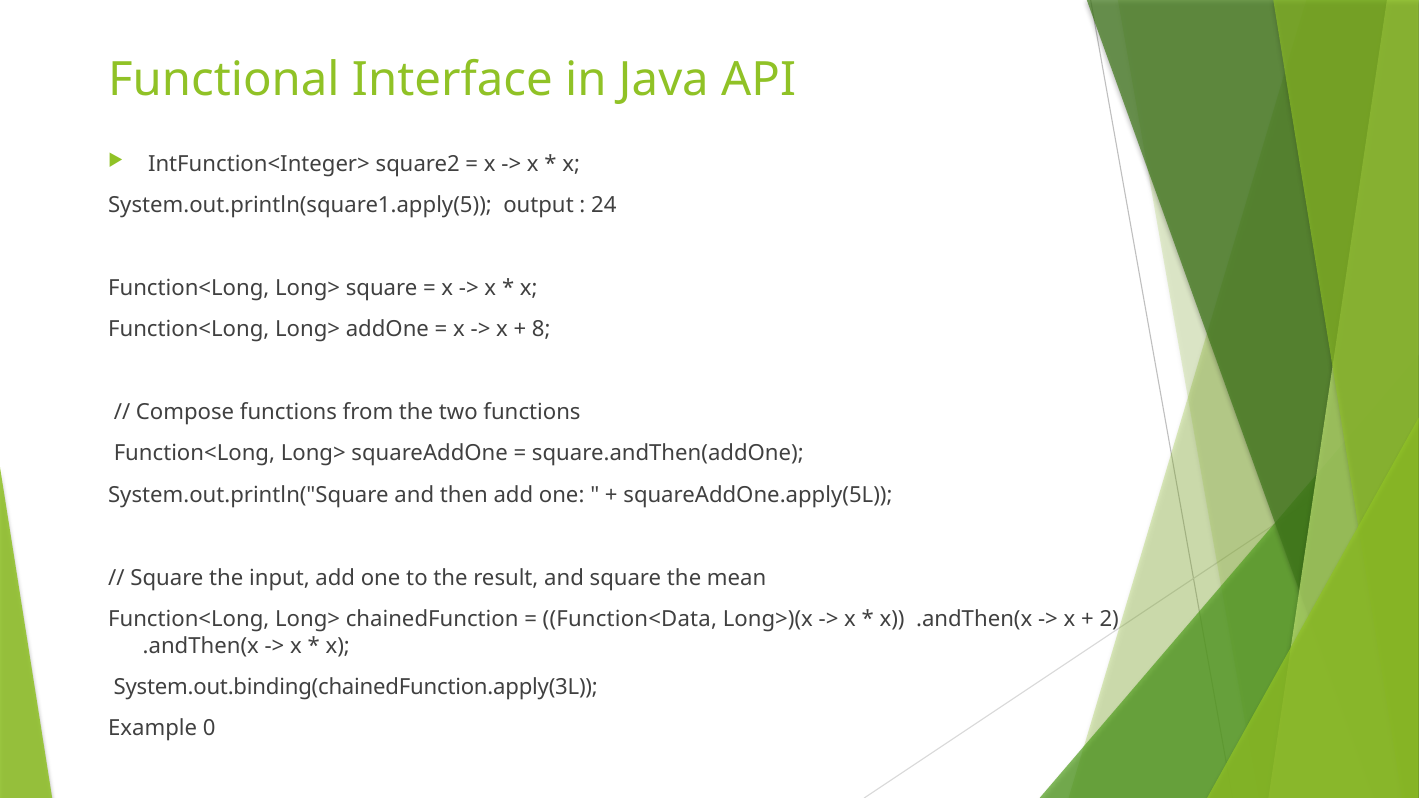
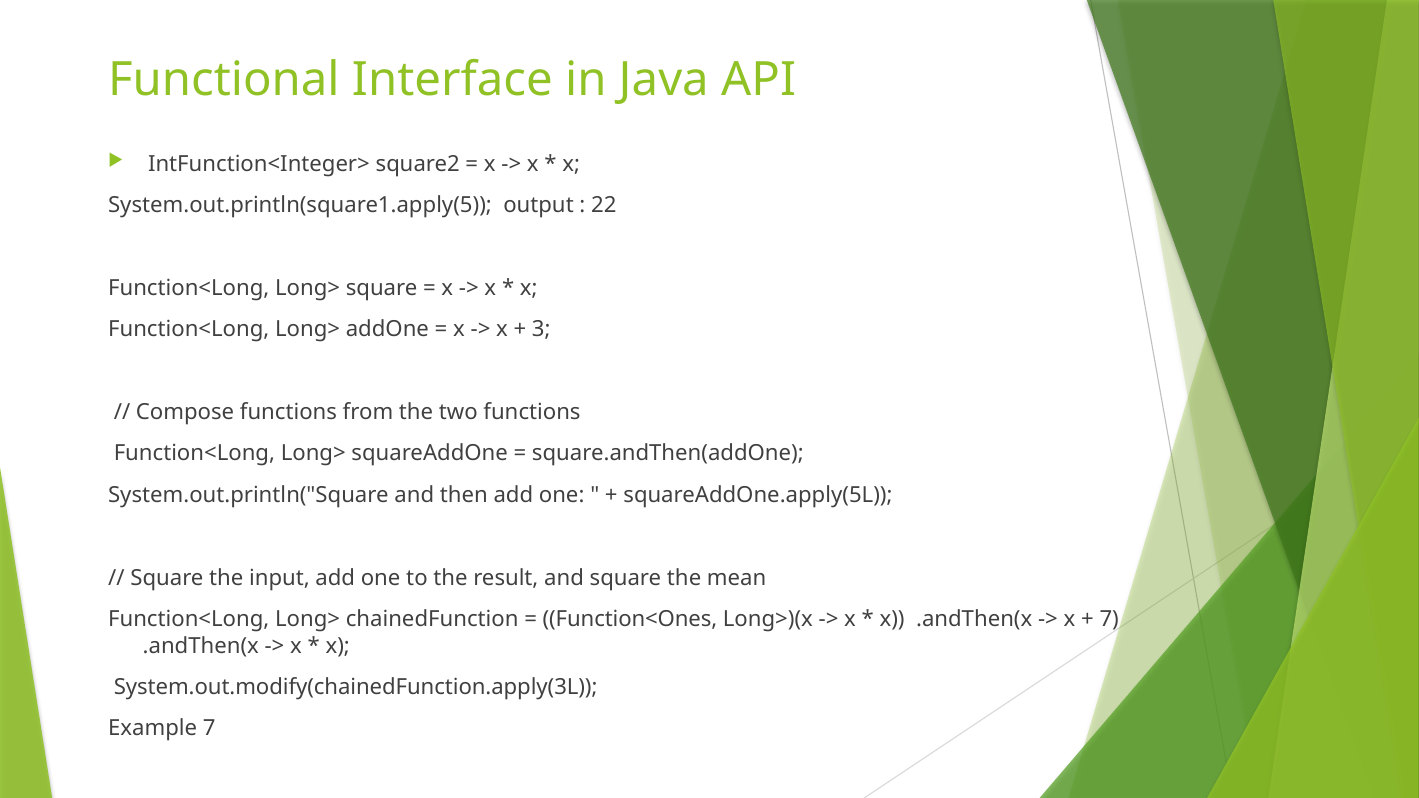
24: 24 -> 22
8: 8 -> 3
Function<Data: Function<Data -> Function<Ones
2 at (1109, 619): 2 -> 7
System.out.binding(chainedFunction.apply(3L: System.out.binding(chainedFunction.apply(3L -> System.out.modify(chainedFunction.apply(3L
Example 0: 0 -> 7
